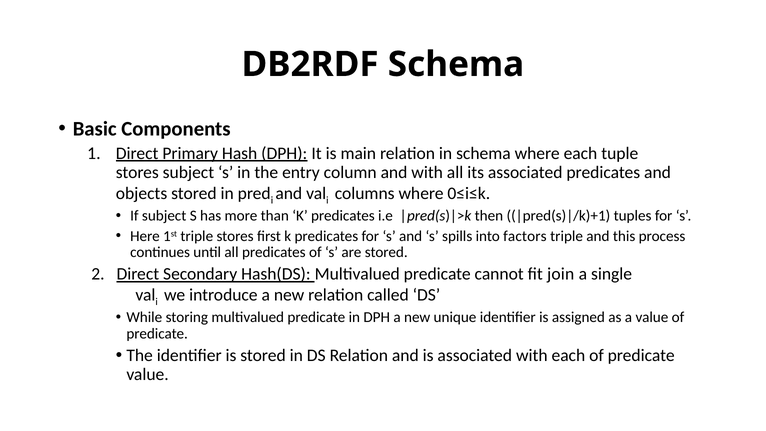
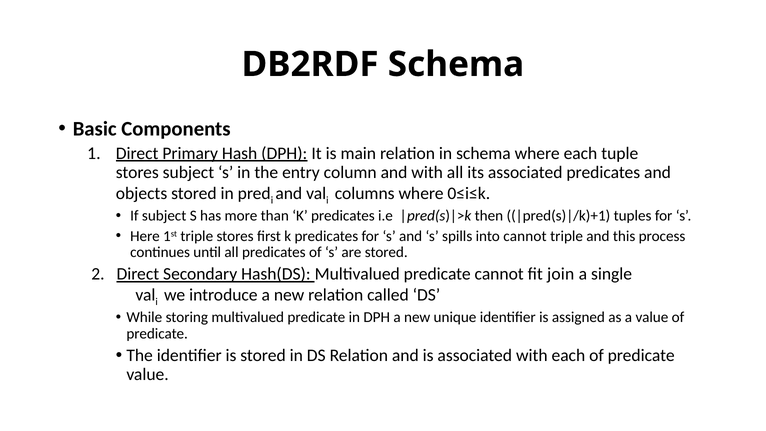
into factors: factors -> cannot
